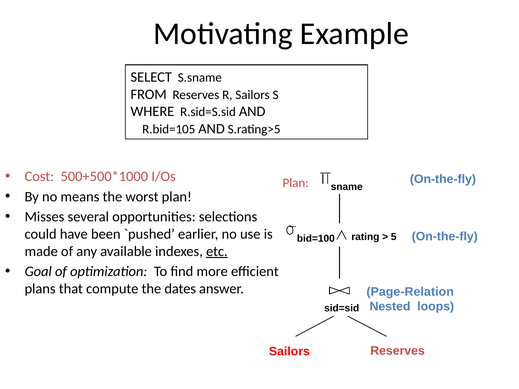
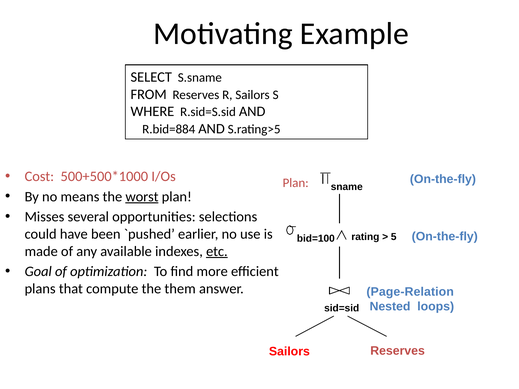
R.bid=105: R.bid=105 -> R.bid=884
worst underline: none -> present
dates: dates -> them
